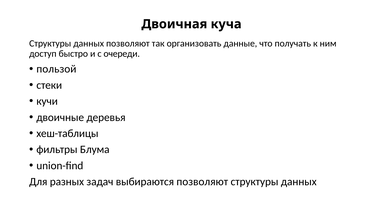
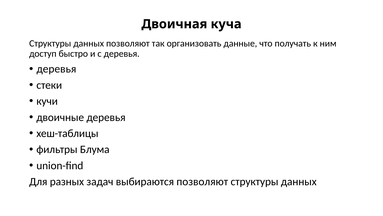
с очереди: очереди -> деревья
пользой at (56, 69): пользой -> деревья
